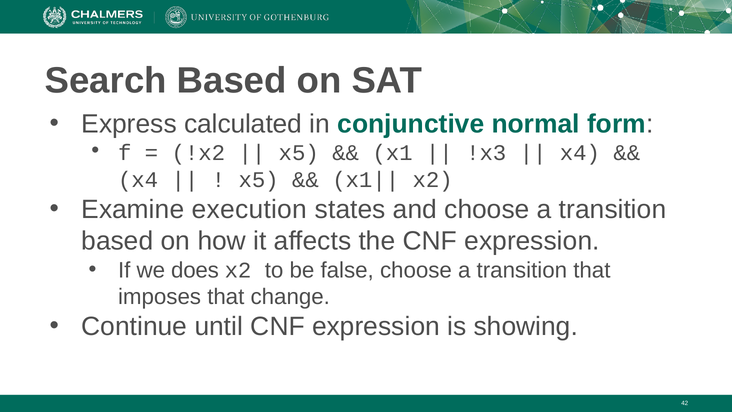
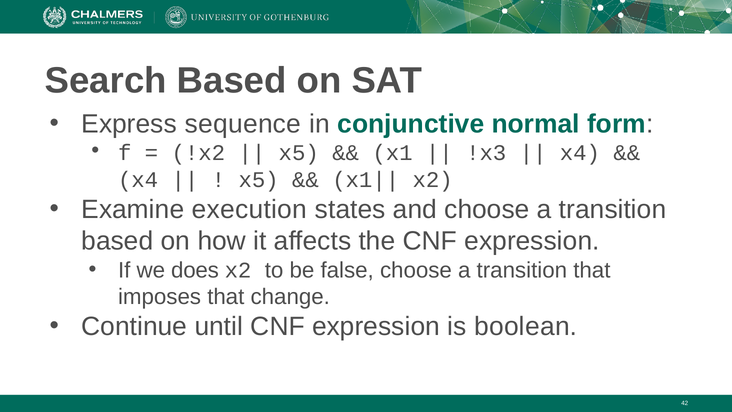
calculated: calculated -> sequence
showing: showing -> boolean
